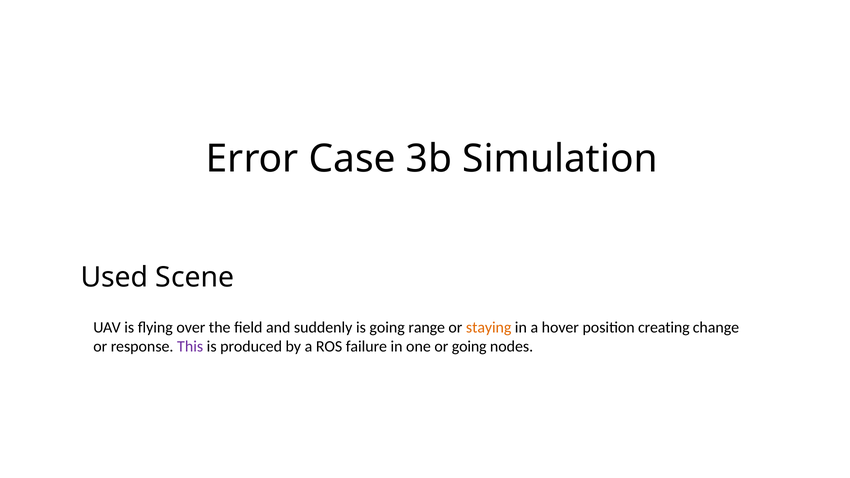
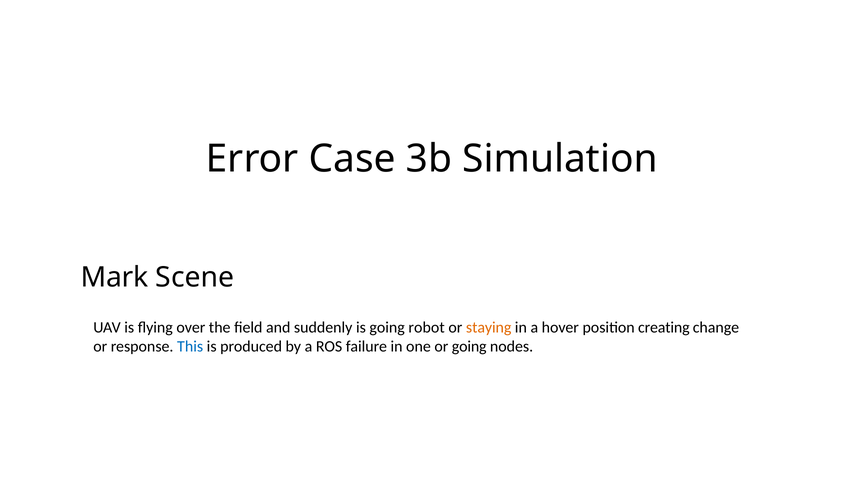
Used: Used -> Mark
range: range -> robot
This colour: purple -> blue
